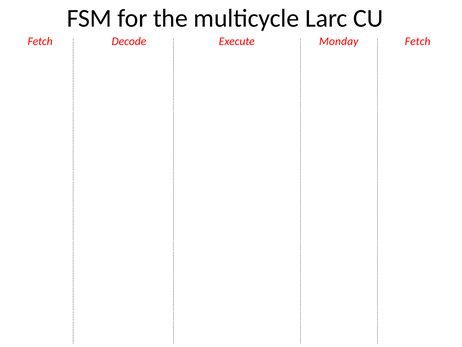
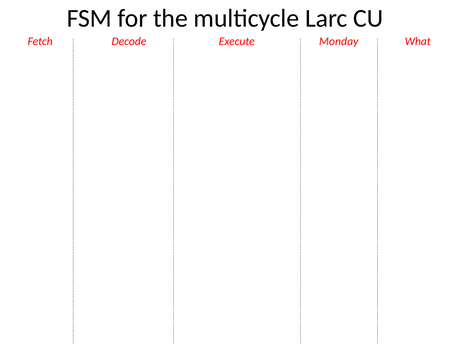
Fetch Fetch: Fetch -> What
